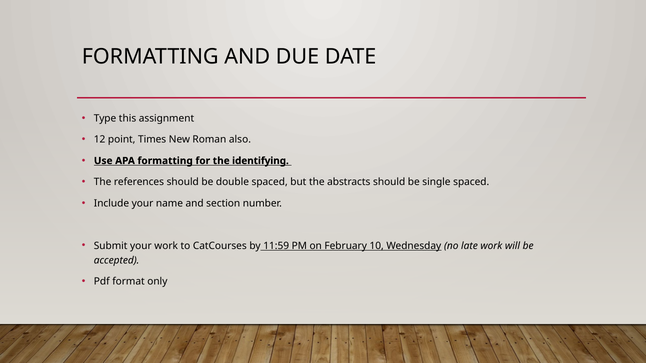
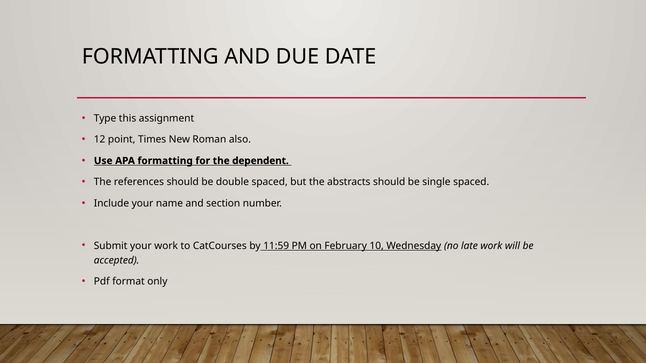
identifying: identifying -> dependent
